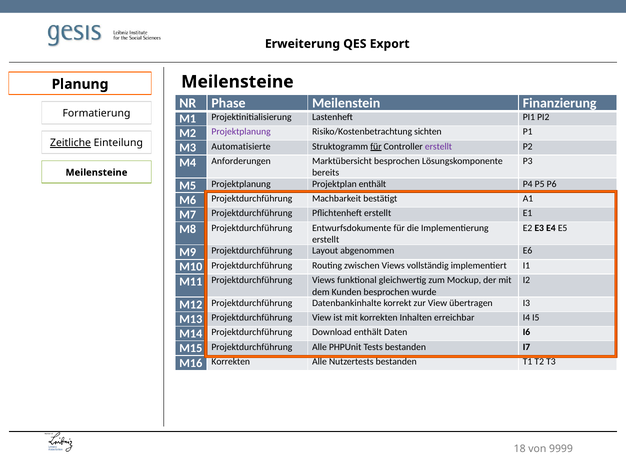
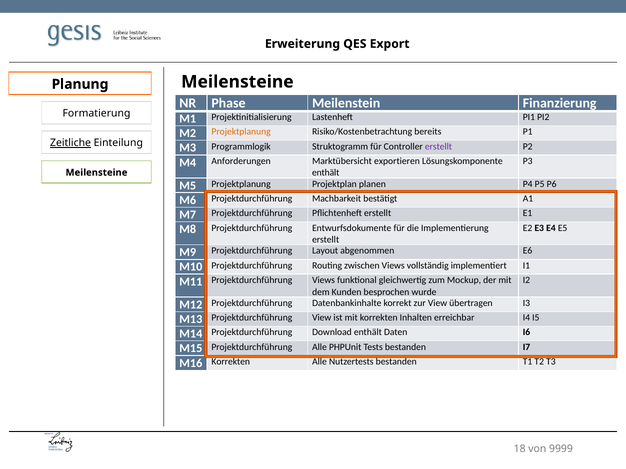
Projektplanung at (241, 132) colour: purple -> orange
sichten: sichten -> bereits
Automatisierte: Automatisierte -> Programmlogik
für at (376, 147) underline: present -> none
Marktübersicht besprochen: besprochen -> exportieren
bereits at (326, 173): bereits -> enthält
Projektplan enthält: enthält -> planen
